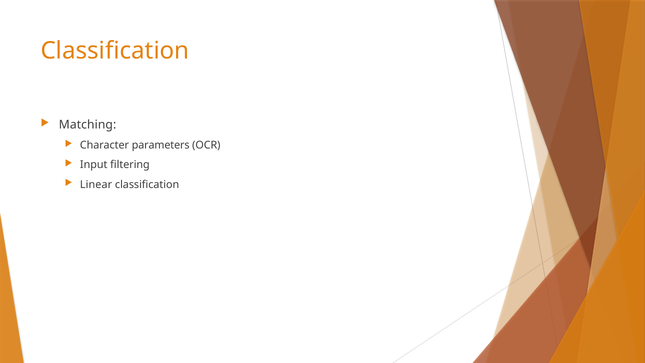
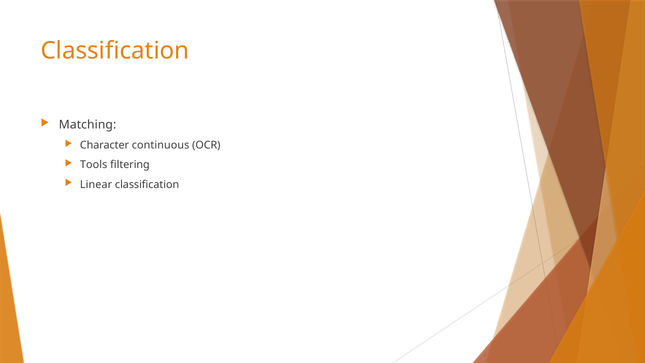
parameters: parameters -> continuous
Input: Input -> Tools
